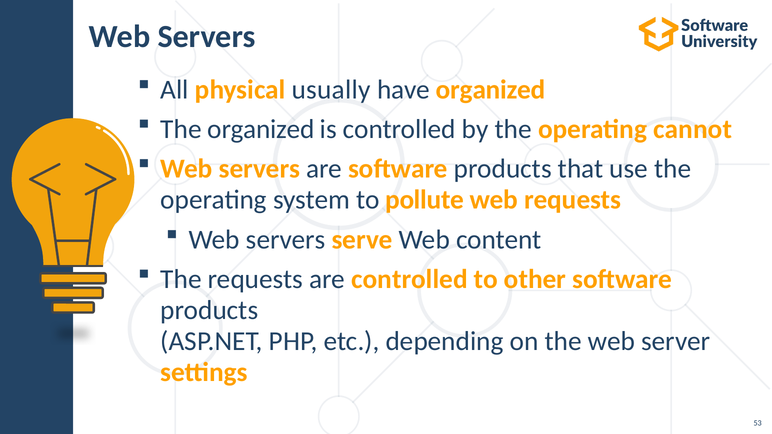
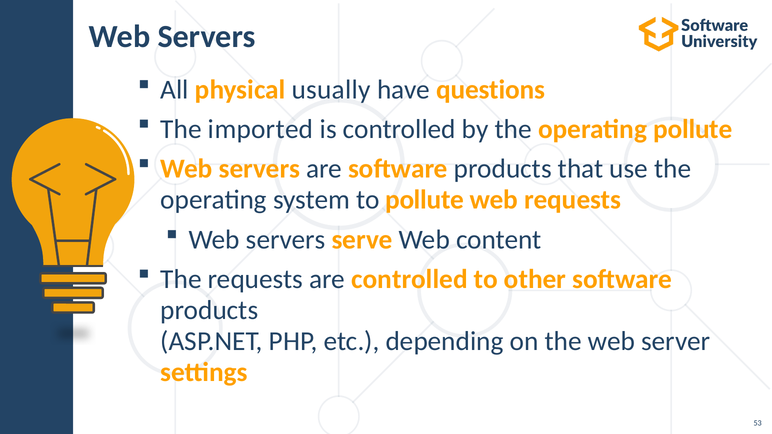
have organized: organized -> questions
The organized: organized -> imported
operating cannot: cannot -> pollute
